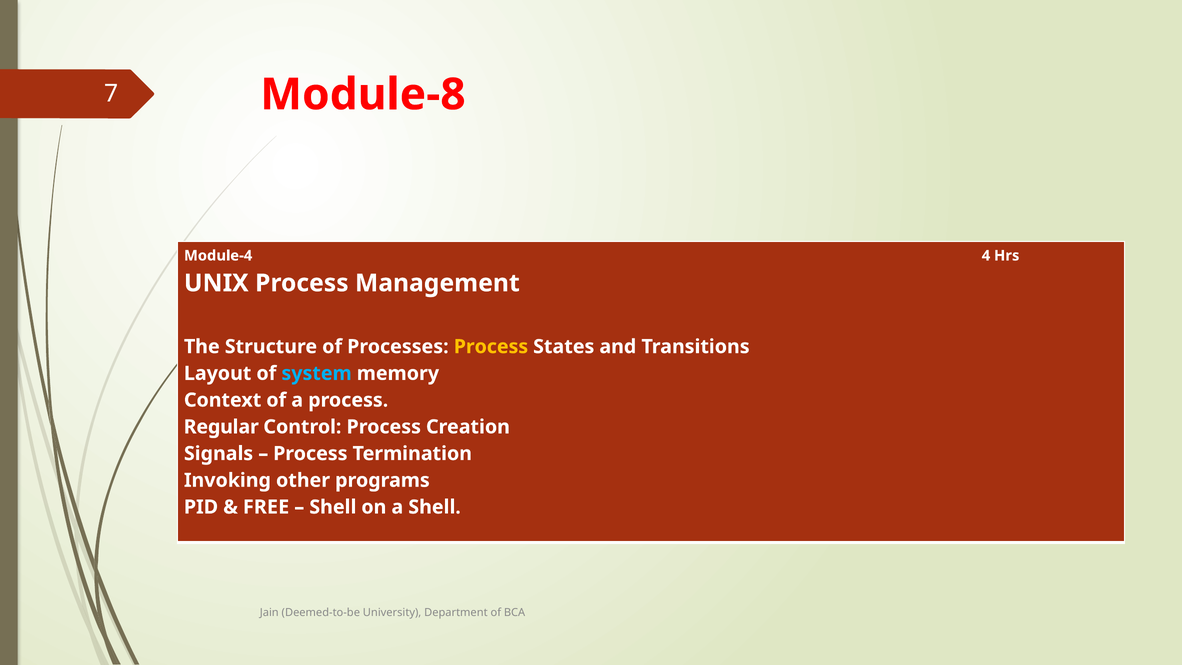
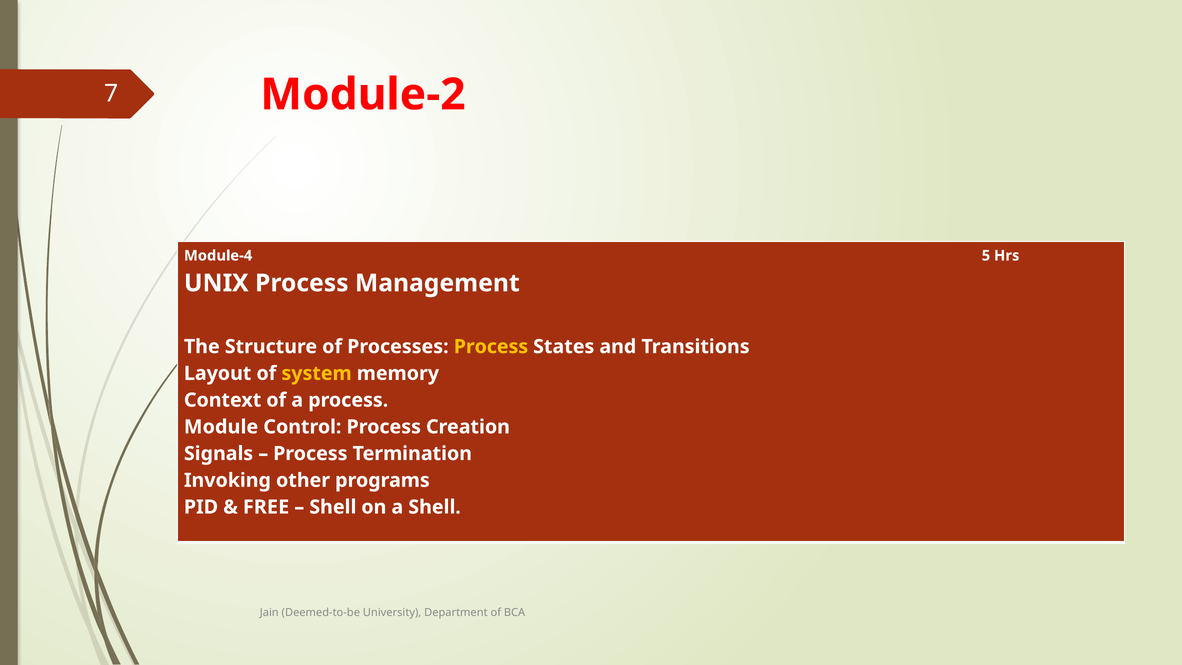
Module-8: Module-8 -> Module-2
4: 4 -> 5
system colour: light blue -> yellow
Regular: Regular -> Module
